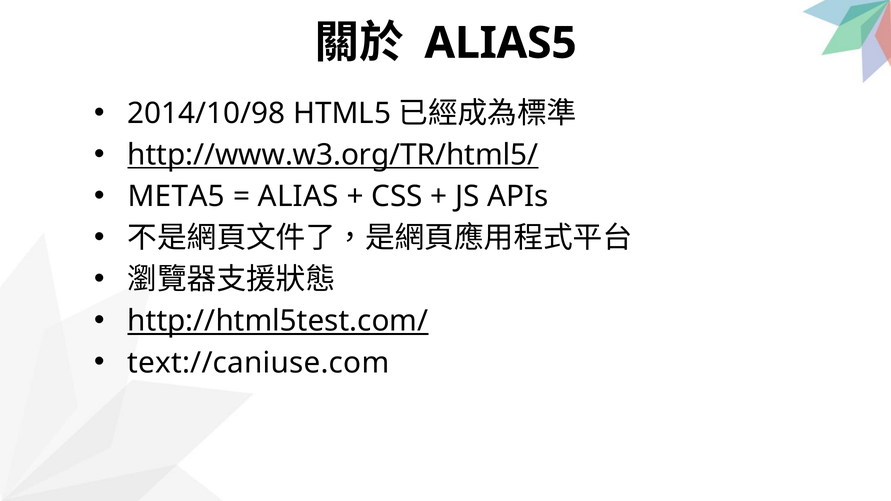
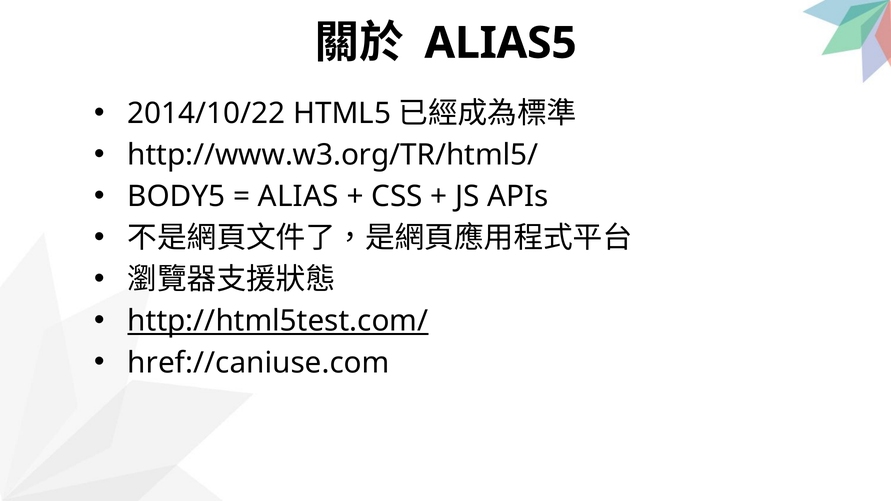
2014/10/98: 2014/10/98 -> 2014/10/22
http://www.w3.org/TR/html5/ underline: present -> none
META5: META5 -> BODY5
text://caniuse.com: text://caniuse.com -> href://caniuse.com
